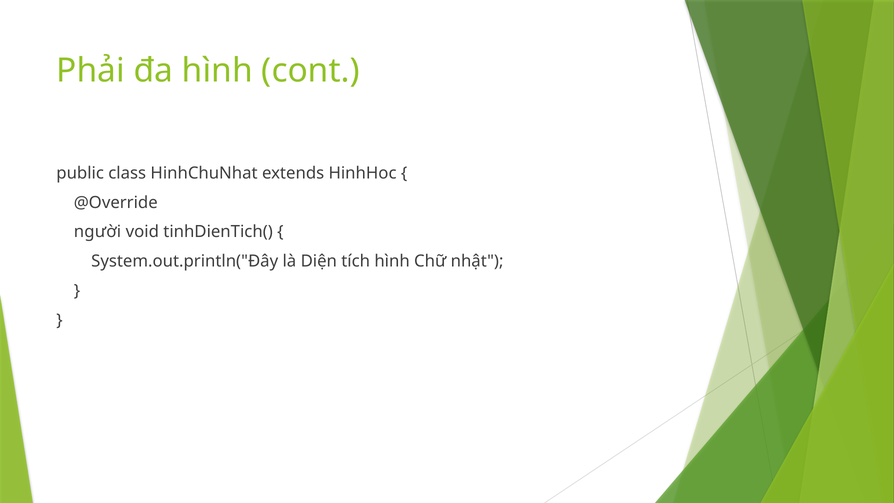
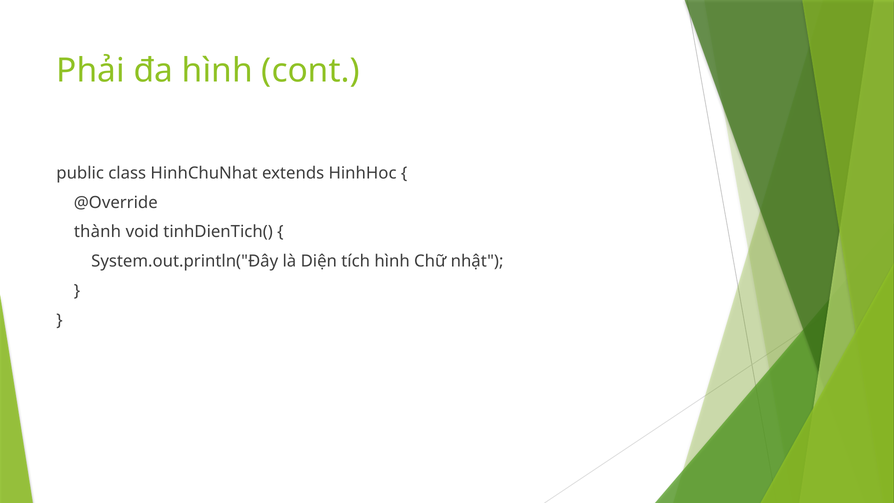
người: người -> thành
